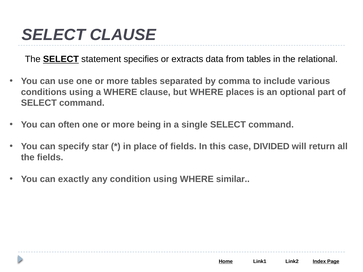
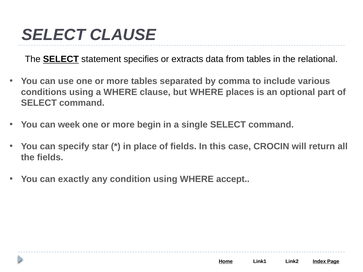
often: often -> week
being: being -> begin
DIVIDED: DIVIDED -> CROCIN
similar: similar -> accept
